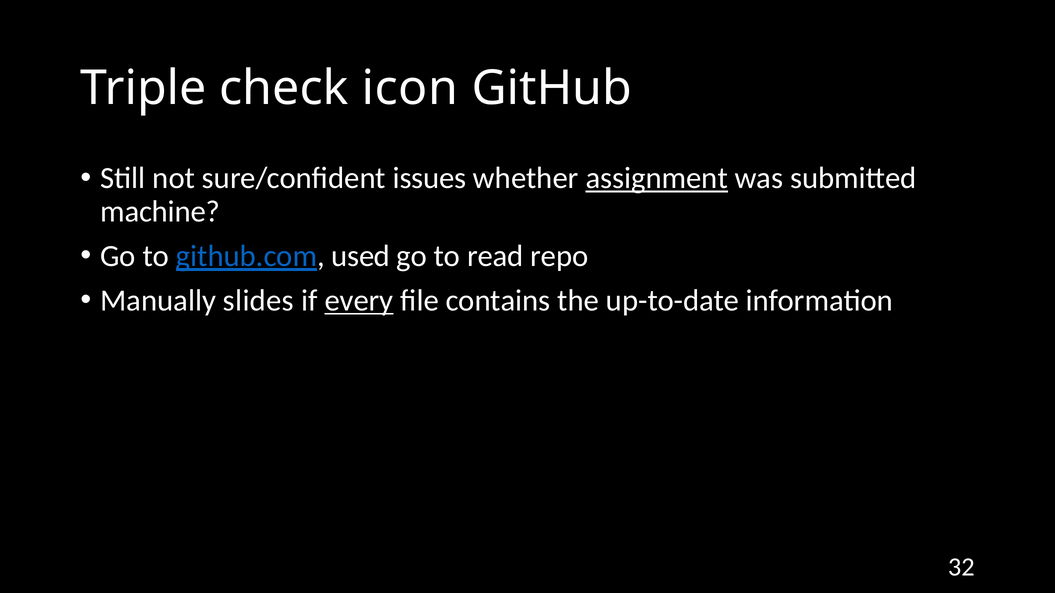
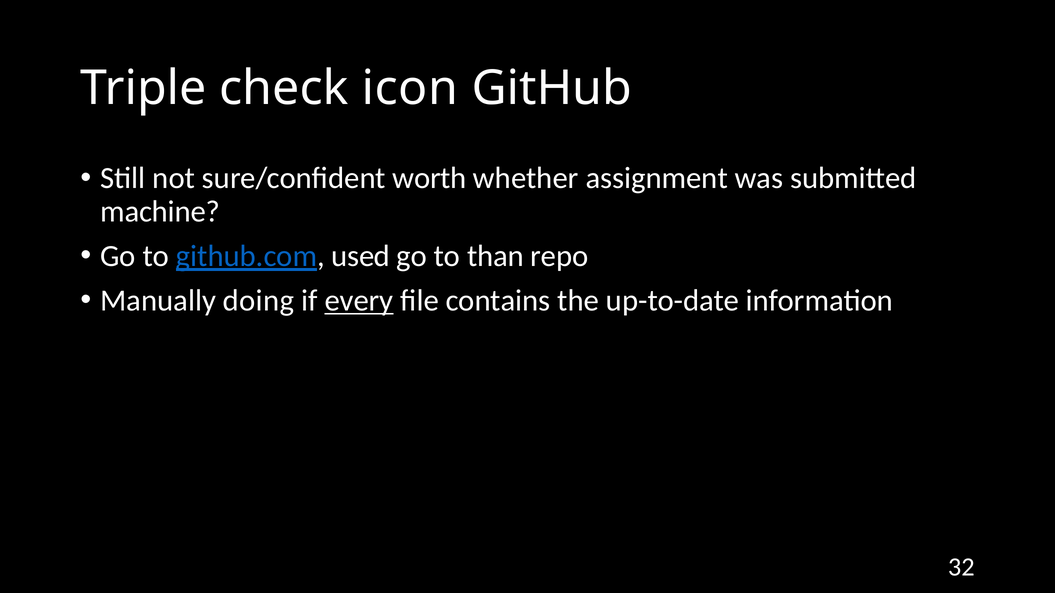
issues: issues -> worth
assignment underline: present -> none
read: read -> than
slides: slides -> doing
